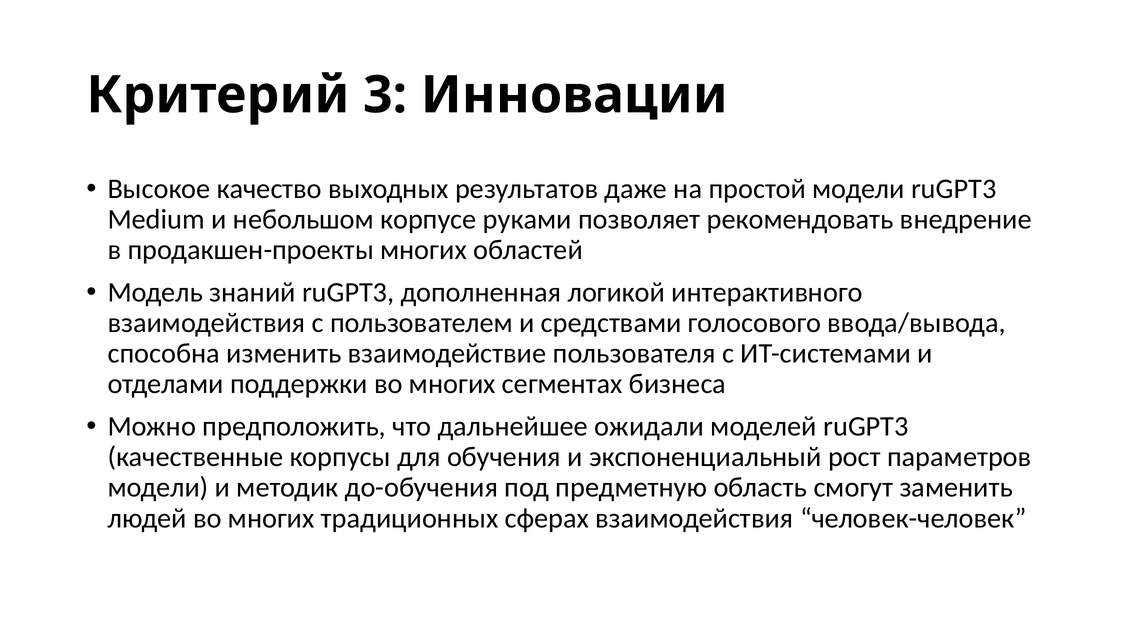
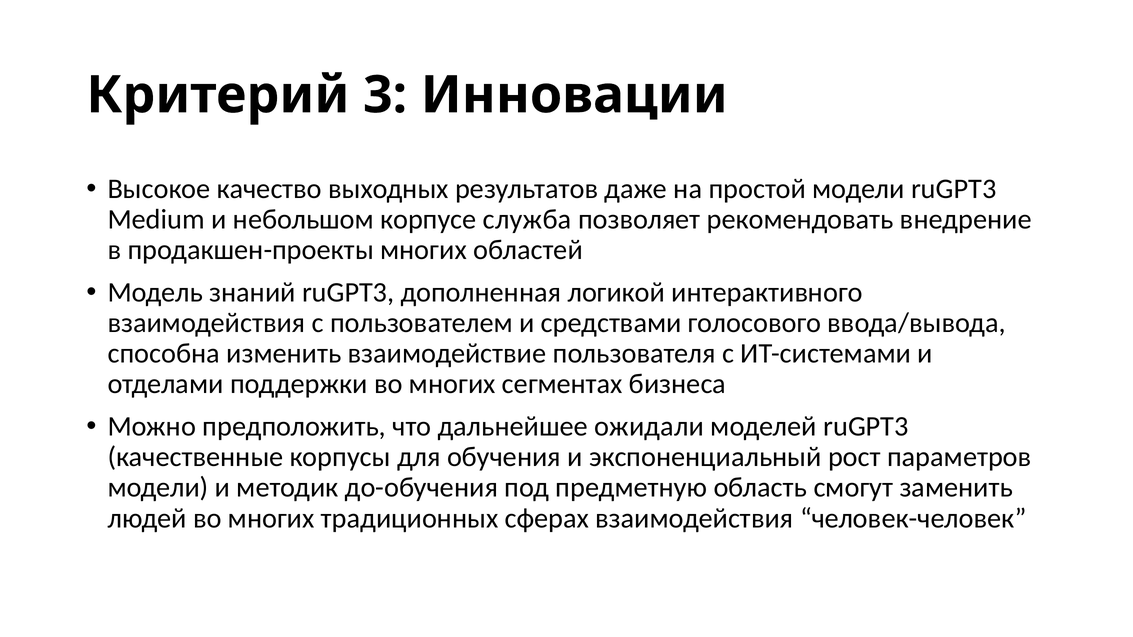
руками: руками -> служба
